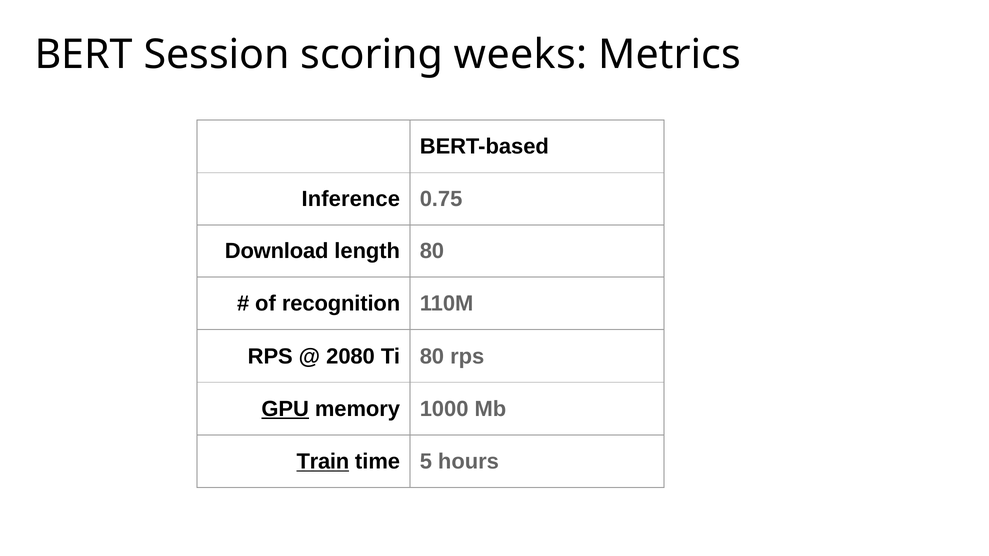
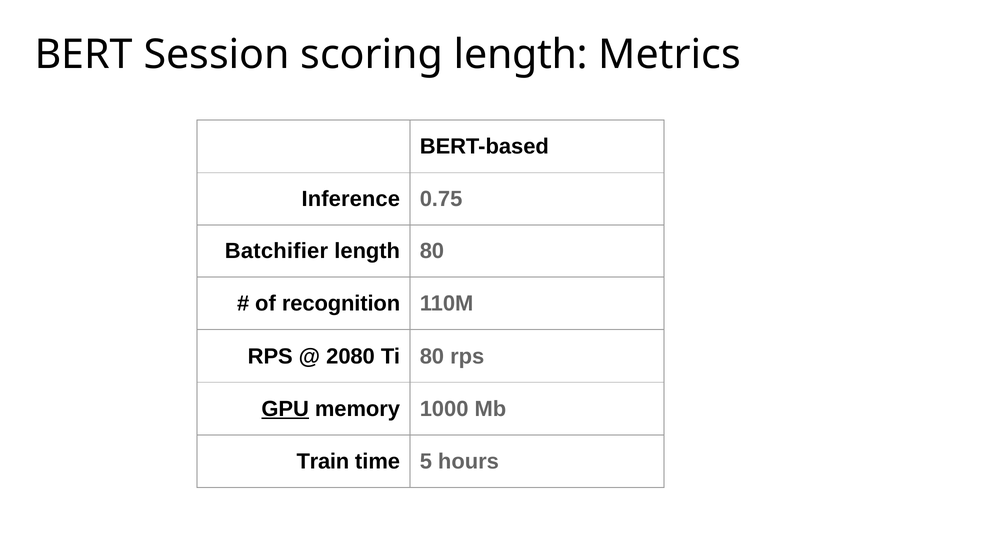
scoring weeks: weeks -> length
Download: Download -> Batchifier
Train underline: present -> none
